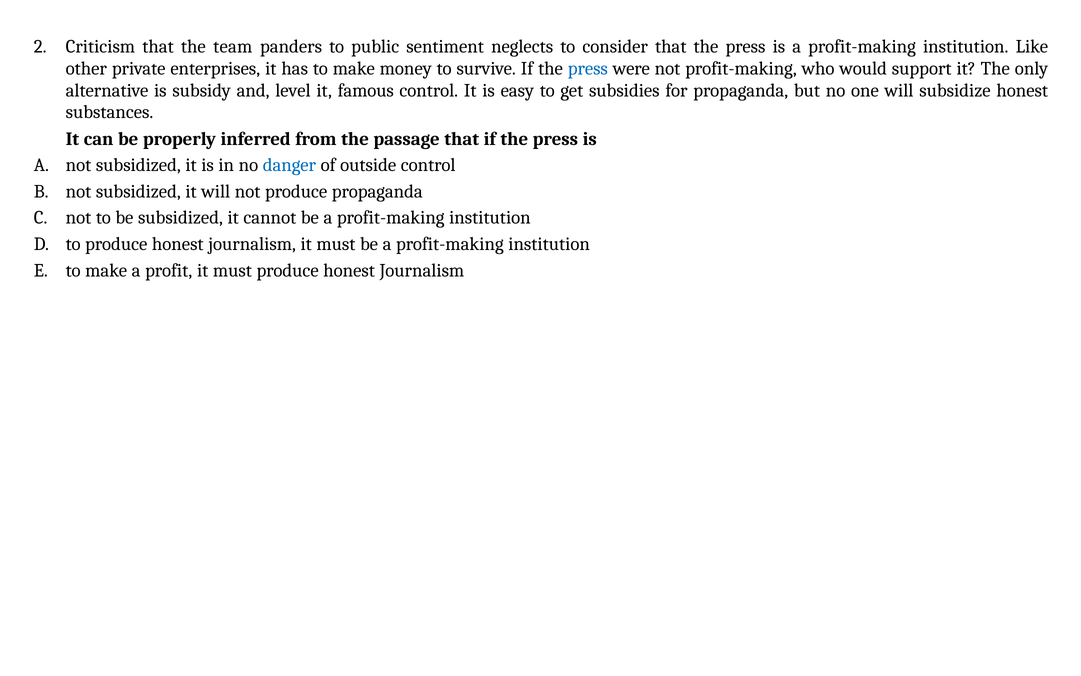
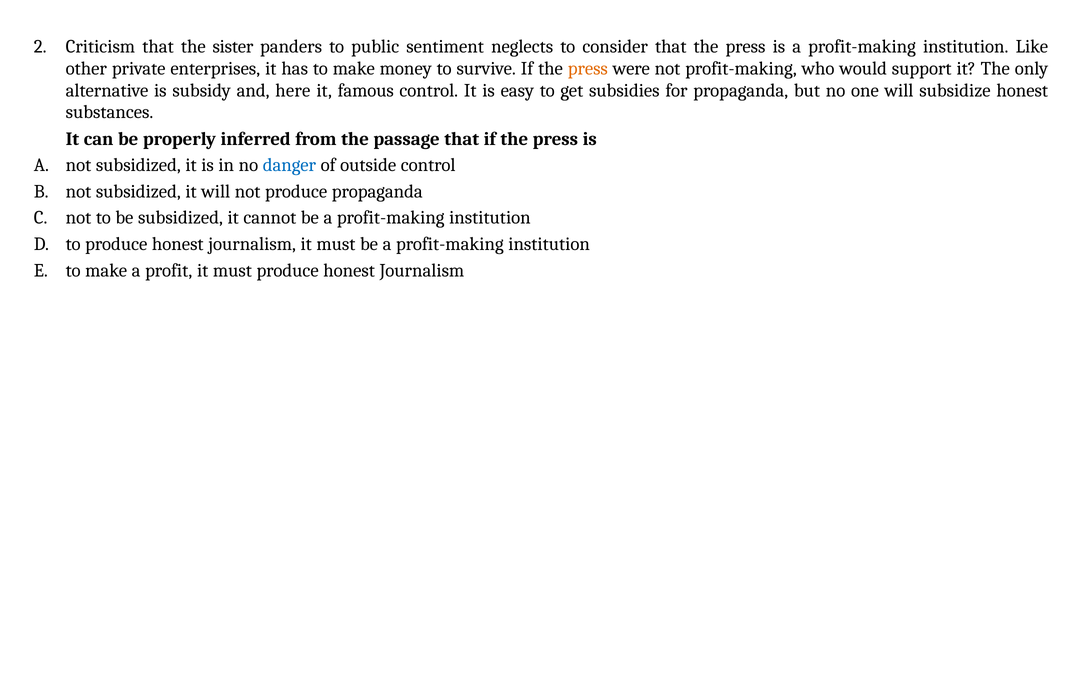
team: team -> sister
press at (588, 69) colour: blue -> orange
level: level -> here
